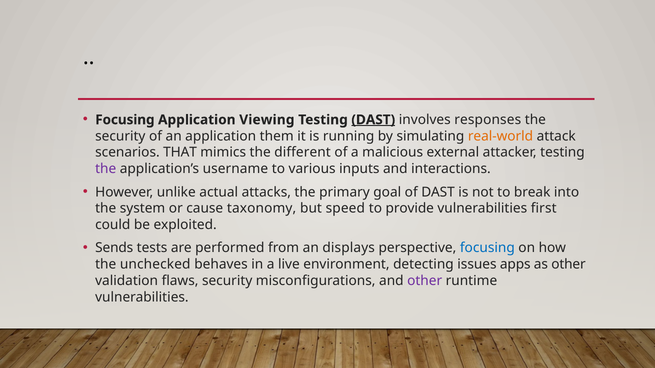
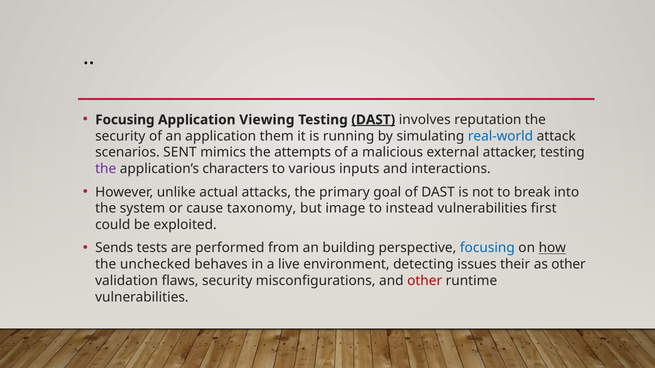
responses: responses -> reputation
real-world colour: orange -> blue
THAT: THAT -> SENT
different: different -> attempts
username: username -> characters
speed: speed -> image
provide: provide -> instead
displays: displays -> building
how underline: none -> present
apps: apps -> their
other at (425, 281) colour: purple -> red
